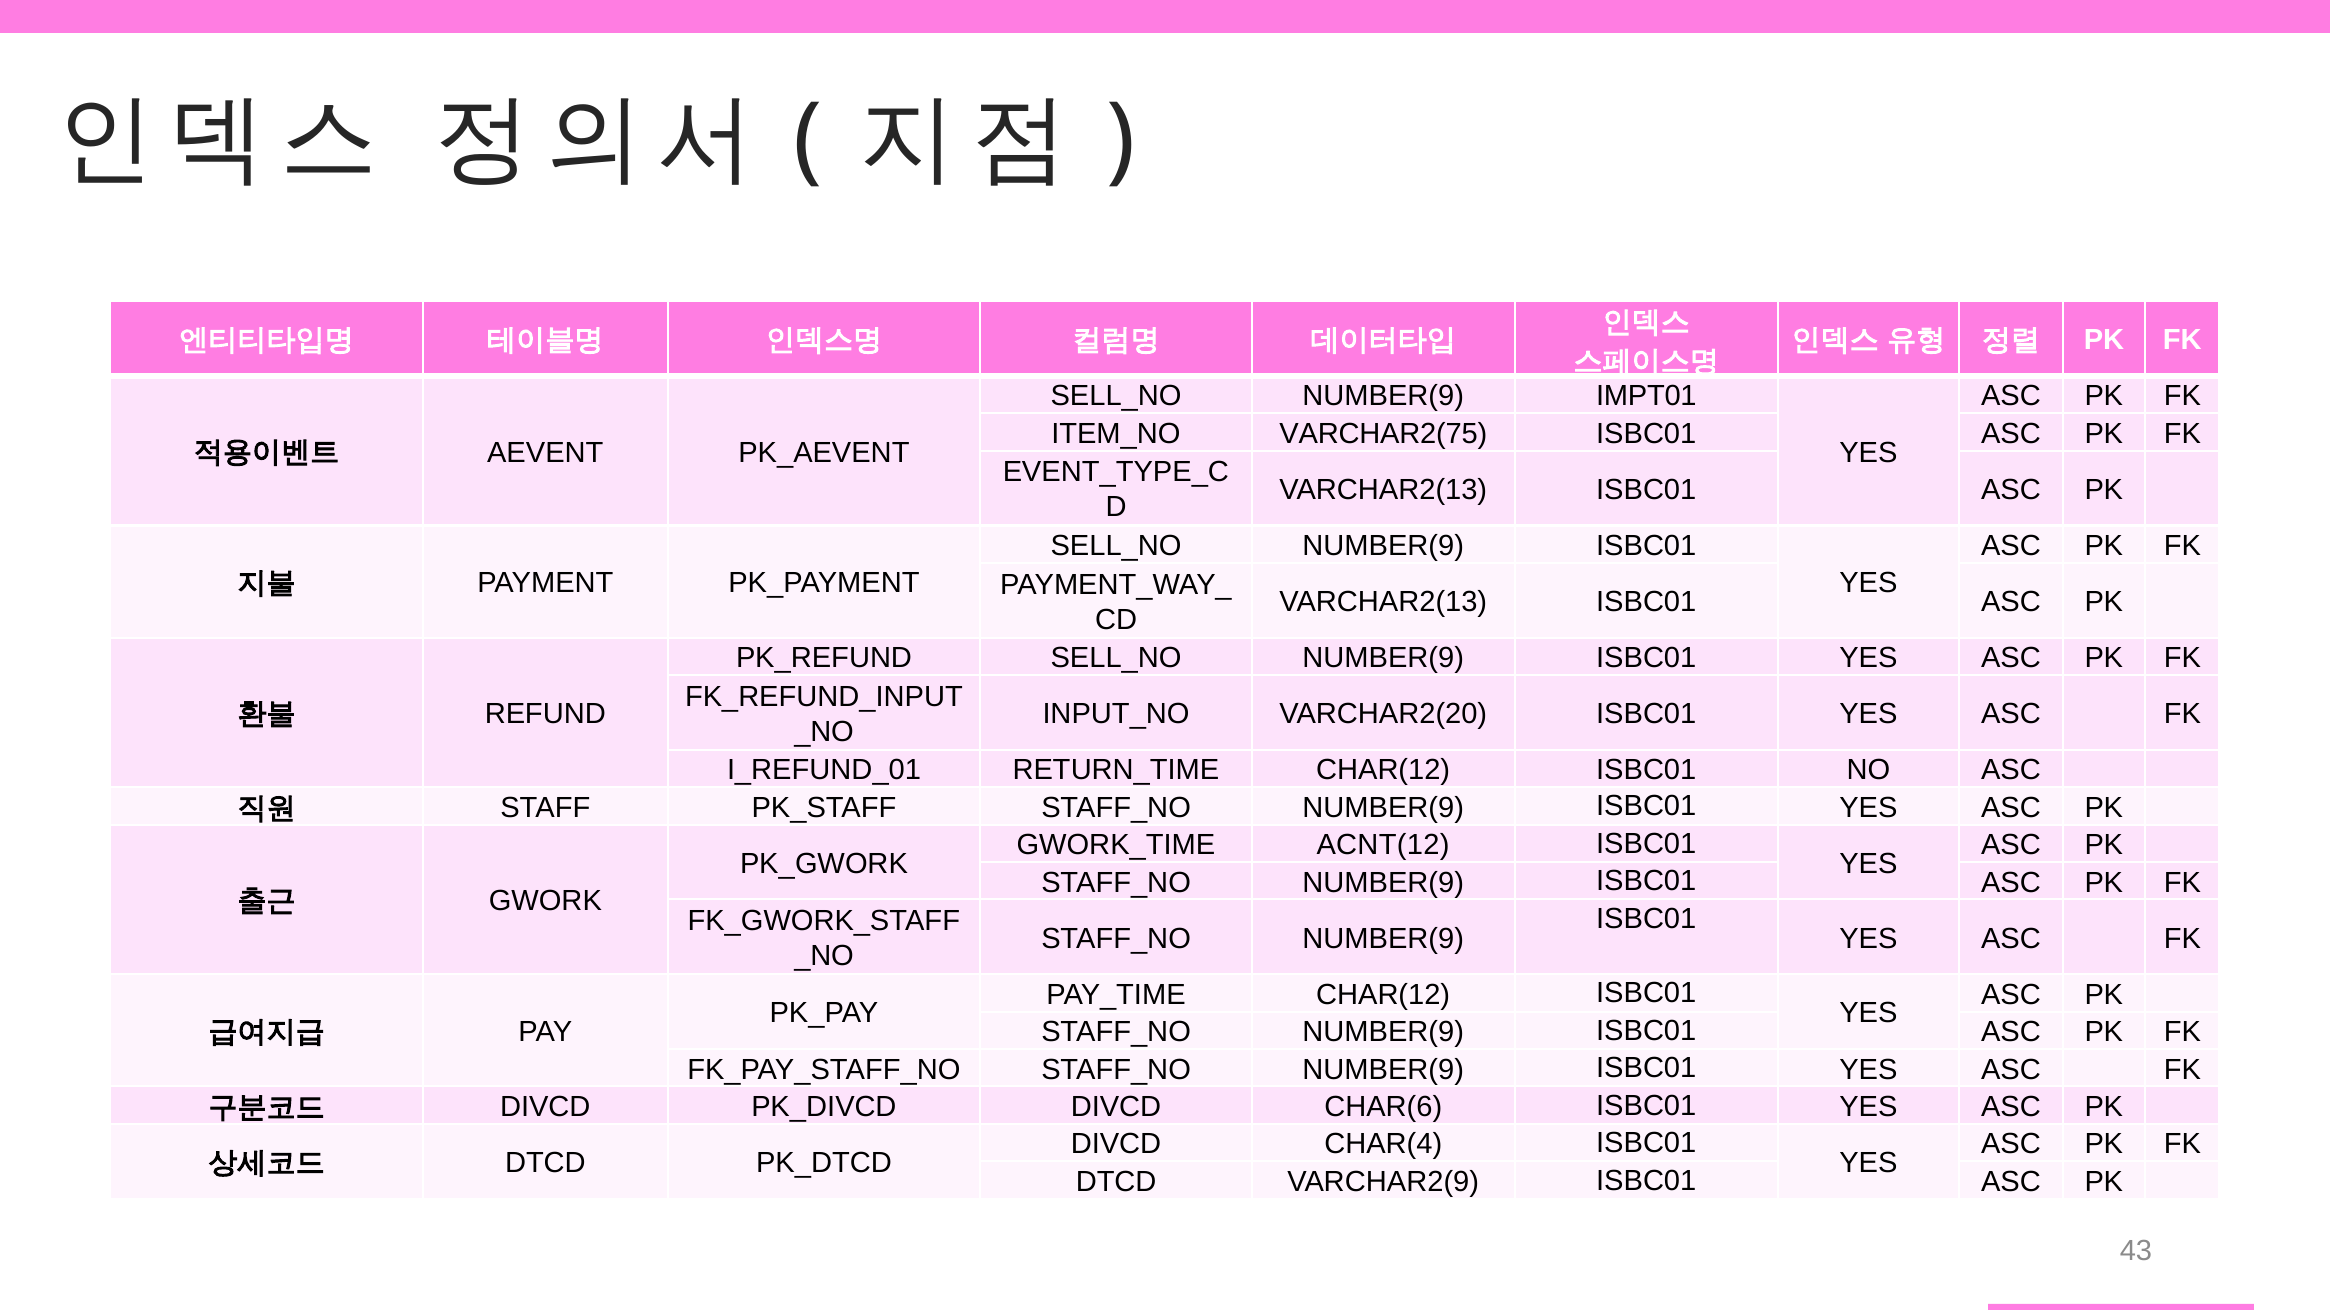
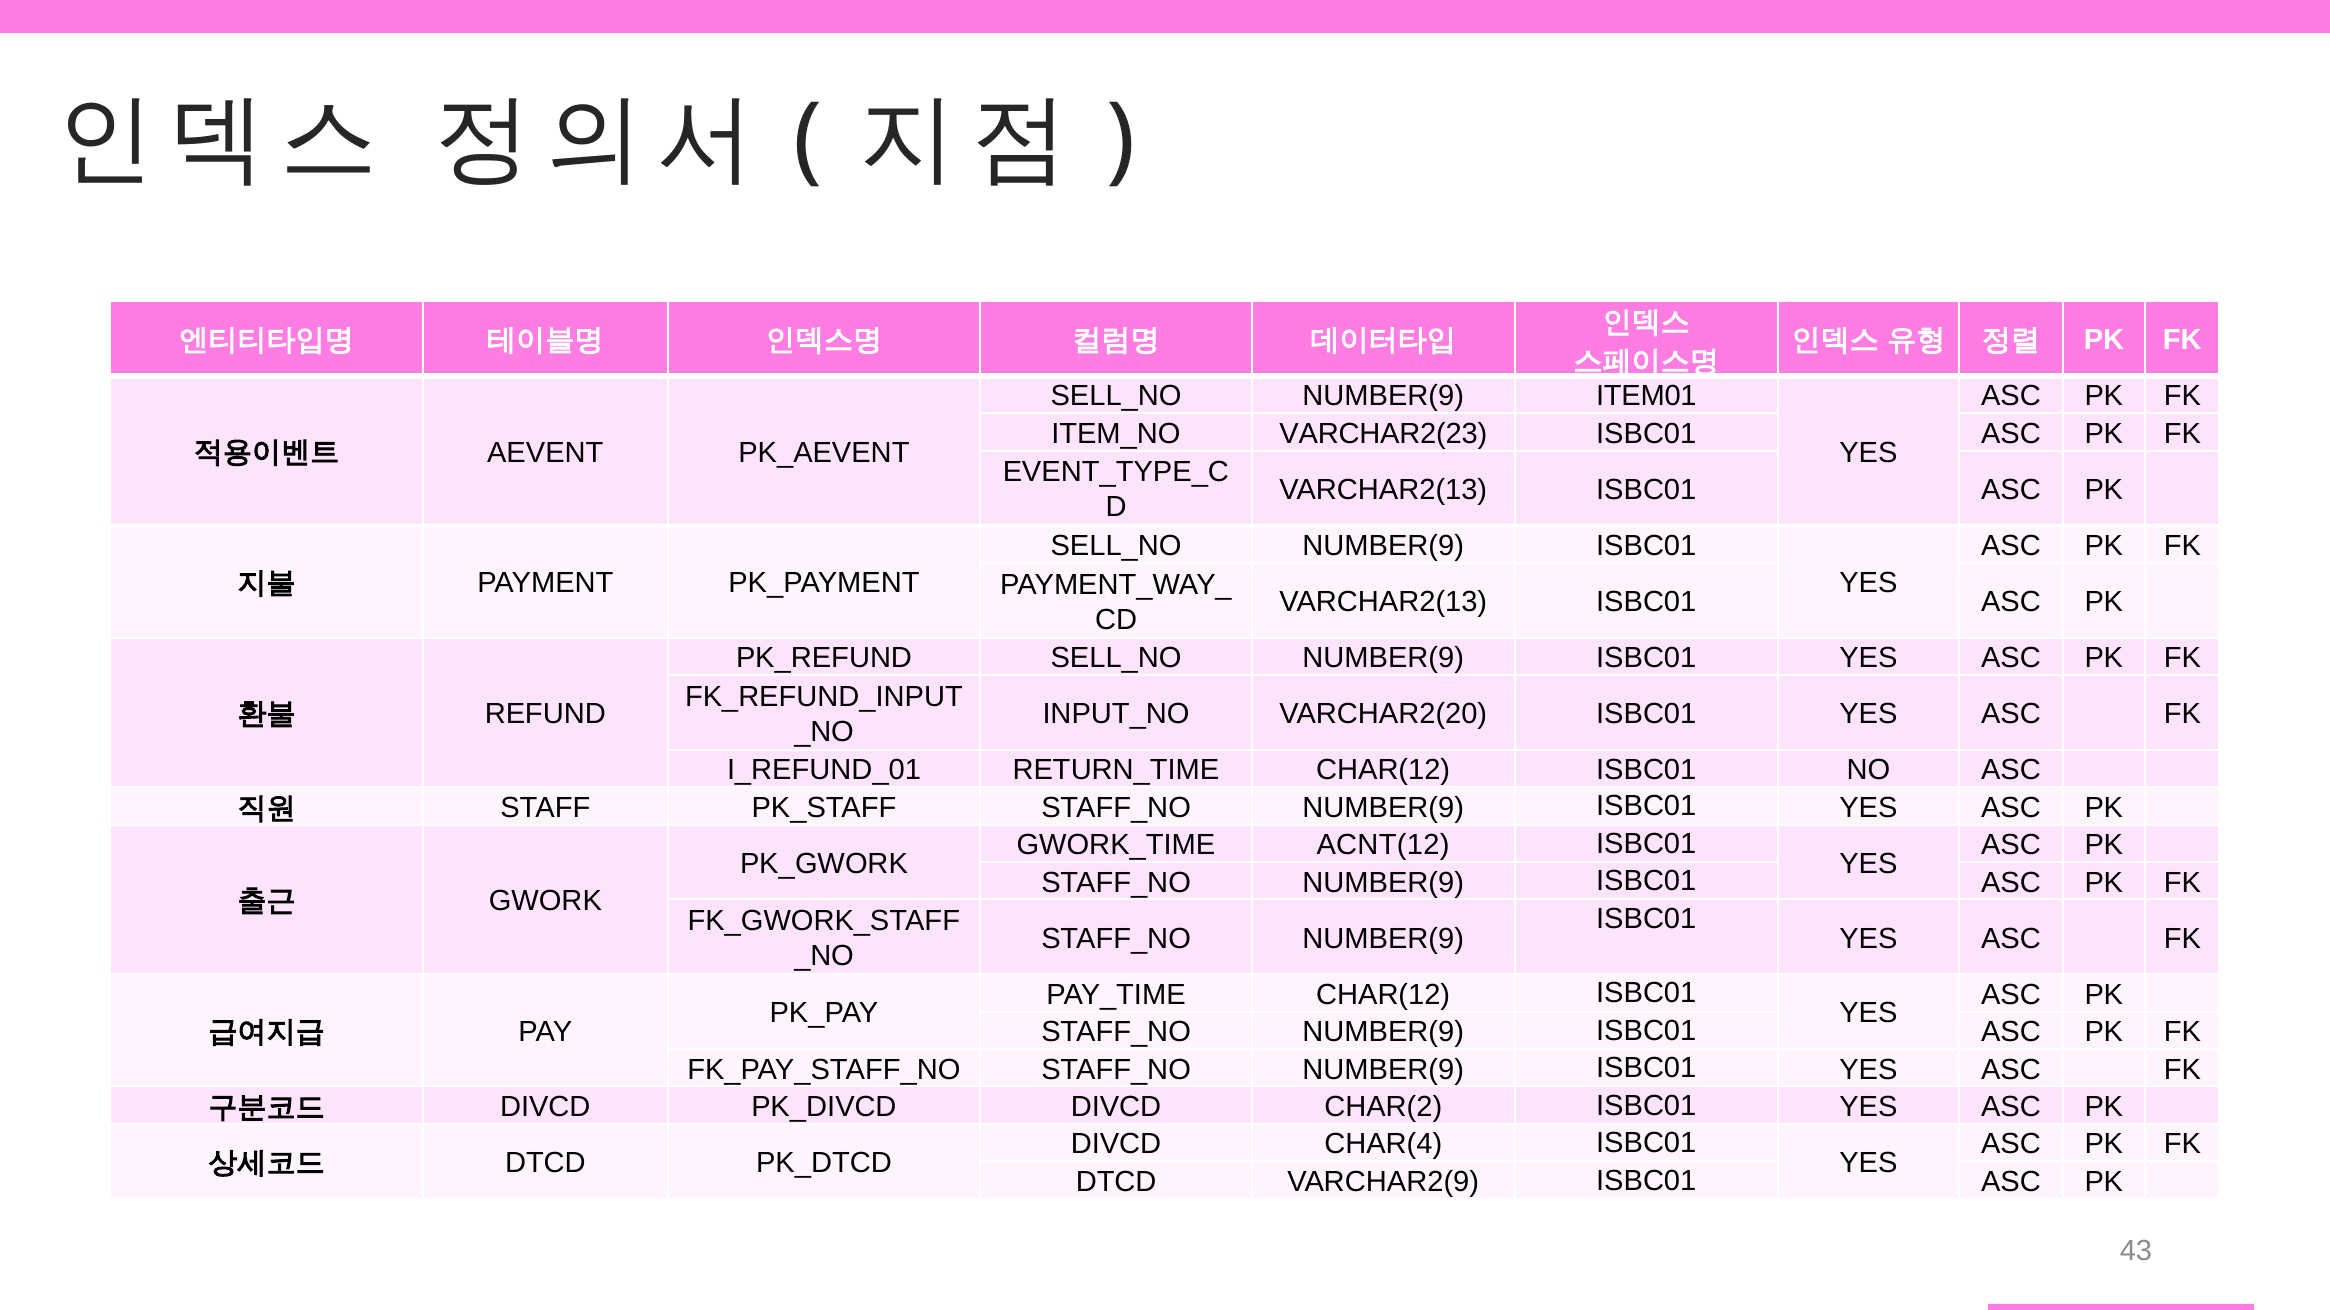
IMPT01: IMPT01 -> ITEM01
VARCHAR2(75: VARCHAR2(75 -> VARCHAR2(23
CHAR(6: CHAR(6 -> CHAR(2
